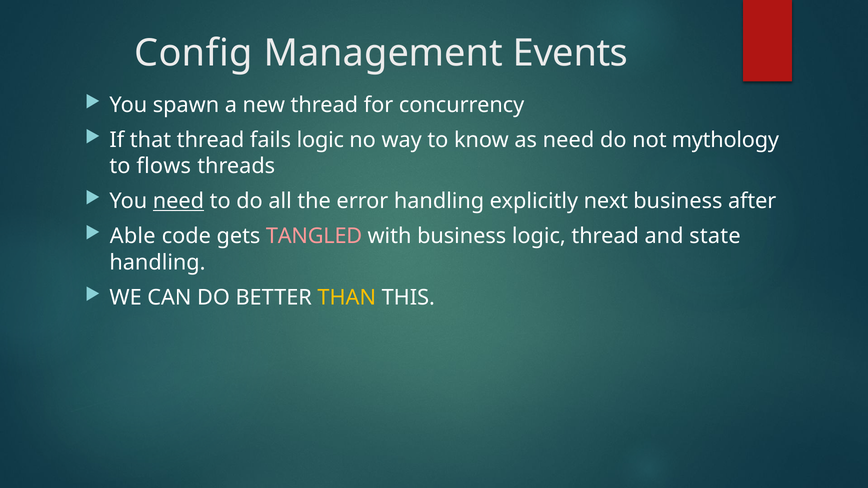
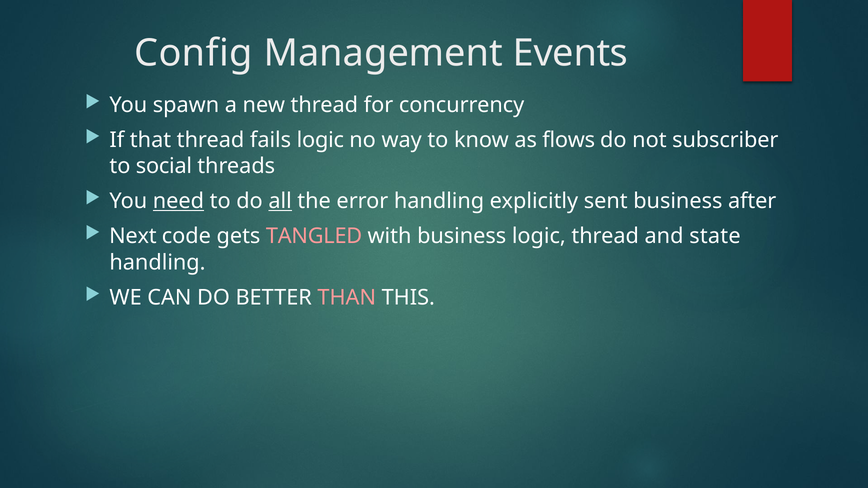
as need: need -> flows
mythology: mythology -> subscriber
flows: flows -> social
all underline: none -> present
next: next -> sent
Able: Able -> Next
THAN colour: yellow -> pink
